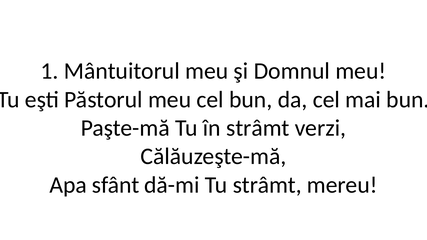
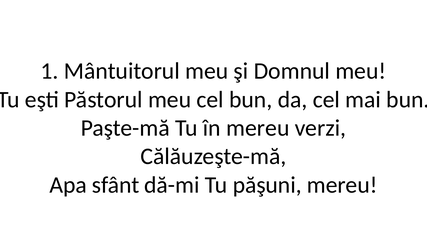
în strâmt: strâmt -> mereu
Tu strâmt: strâmt -> păşuni
